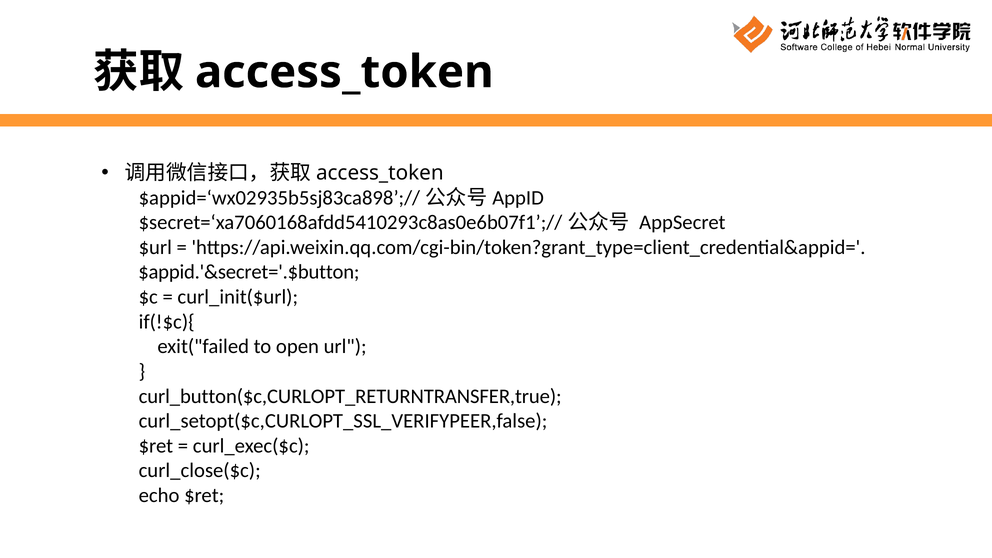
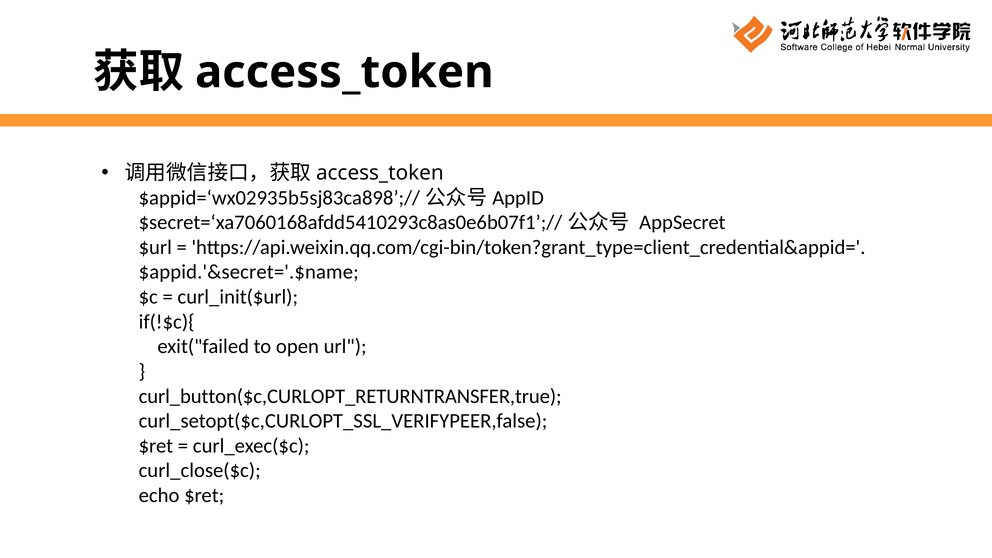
$appid.'&secret='.$button: $appid.'&secret='.$button -> $appid.'&secret='.$name
